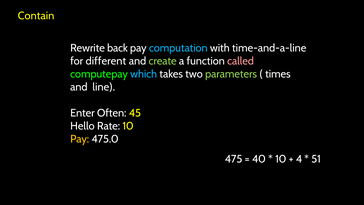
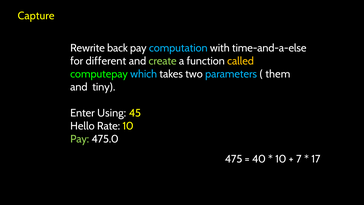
Contain: Contain -> Capture
time-and-a-line: time-and-a-line -> time-and-a-else
called colour: pink -> yellow
parameters colour: light green -> light blue
times: times -> them
line: line -> tiny
Often: Often -> Using
Pay at (80, 139) colour: yellow -> light green
4: 4 -> 7
51: 51 -> 17
